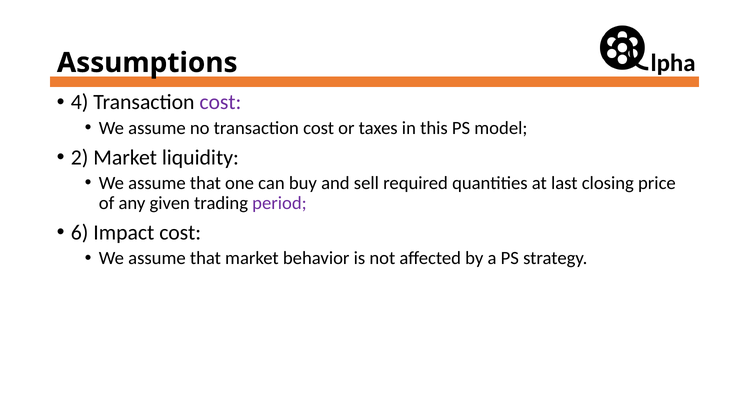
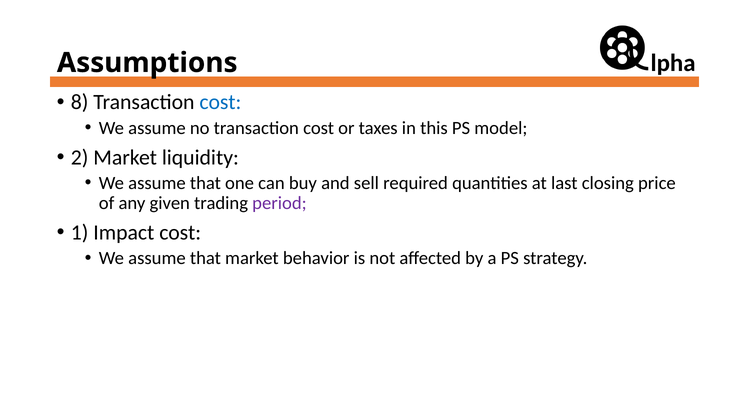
4: 4 -> 8
cost at (220, 102) colour: purple -> blue
6: 6 -> 1
